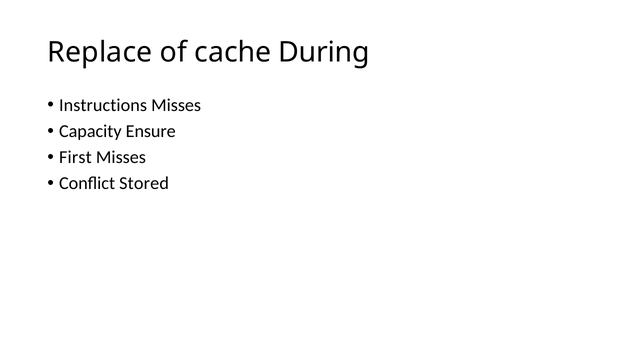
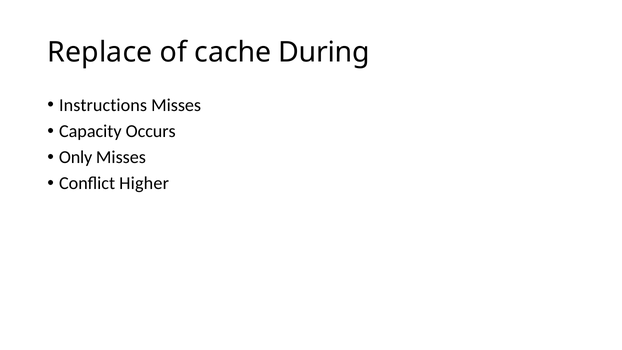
Ensure: Ensure -> Occurs
First: First -> Only
Stored: Stored -> Higher
